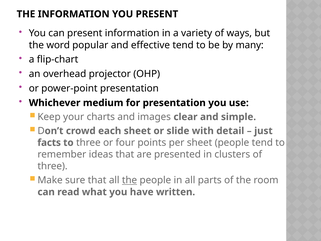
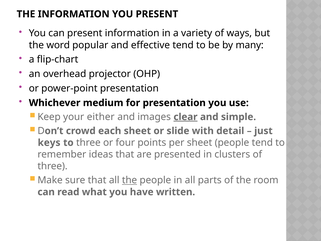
charts: charts -> either
clear underline: none -> present
facts: facts -> keys
